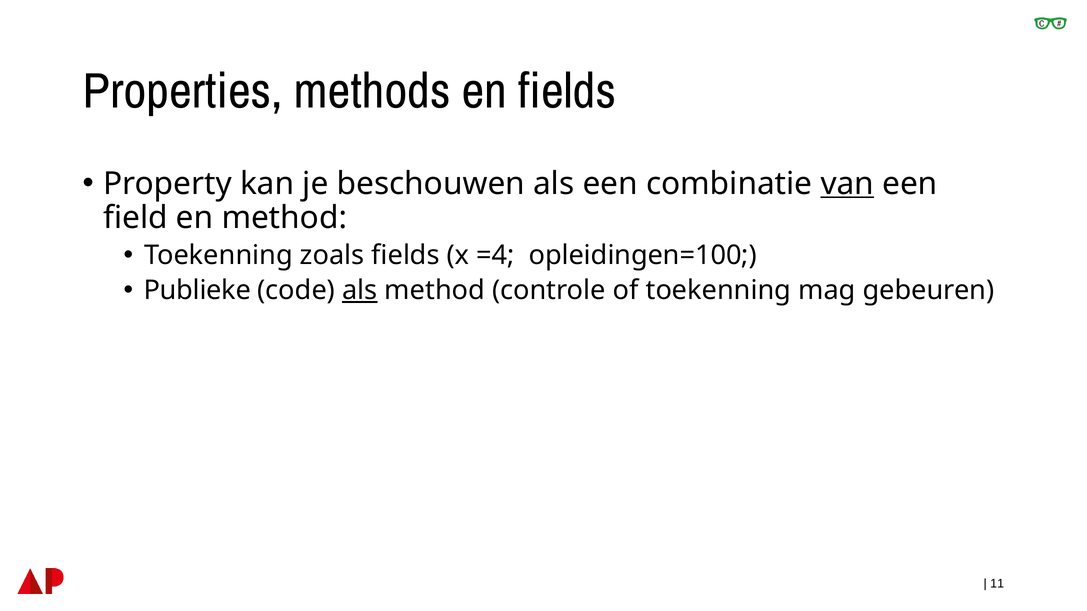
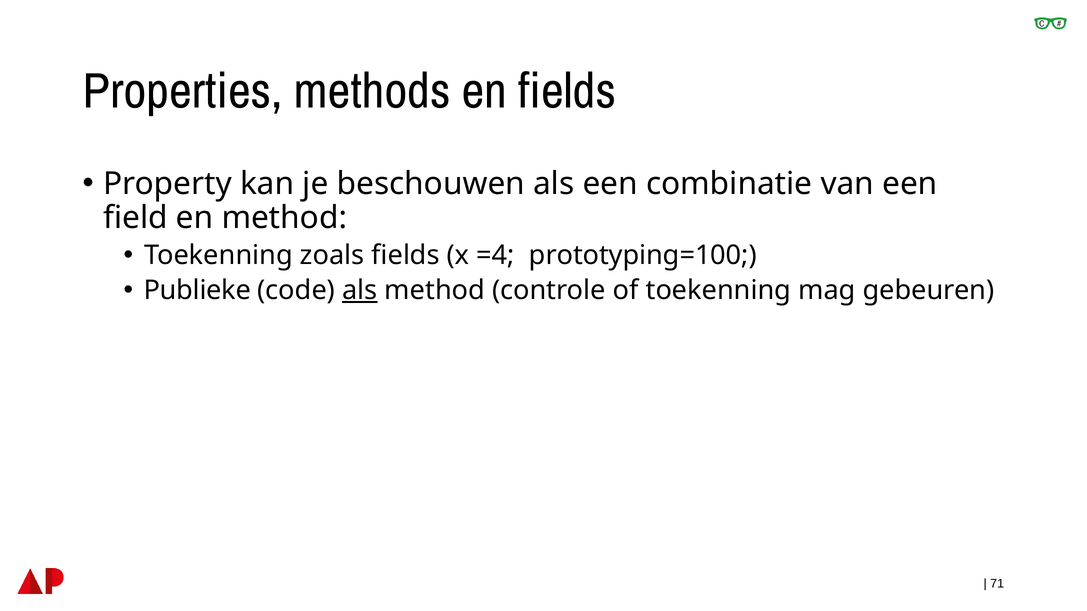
van underline: present -> none
opleidingen=100: opleidingen=100 -> prototyping=100
11: 11 -> 71
